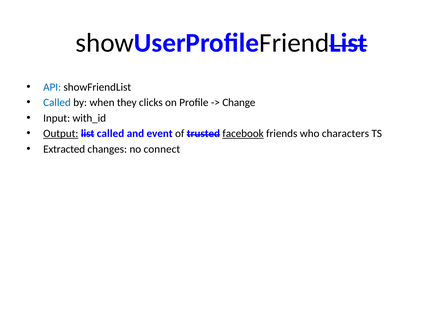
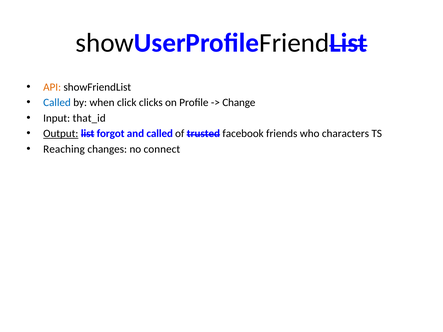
API colour: blue -> orange
they: they -> click
with_id: with_id -> that_id
list called: called -> forgot
and event: event -> called
facebook underline: present -> none
Extracted: Extracted -> Reaching
